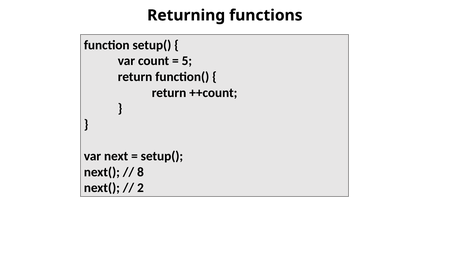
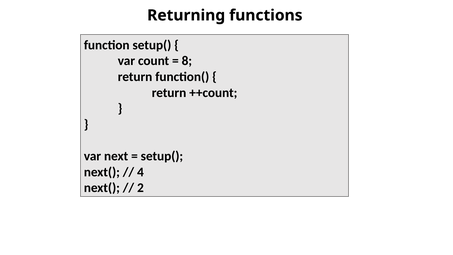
5: 5 -> 8
8: 8 -> 4
